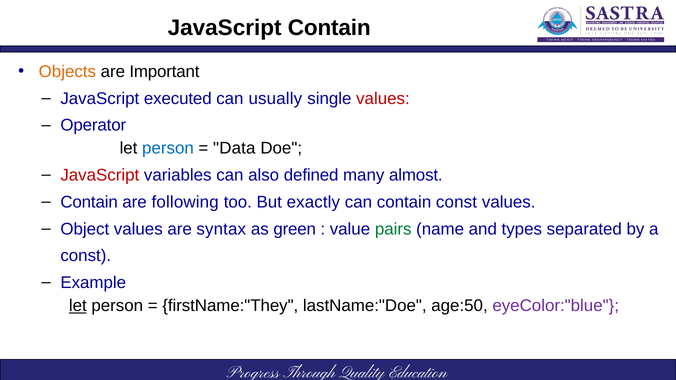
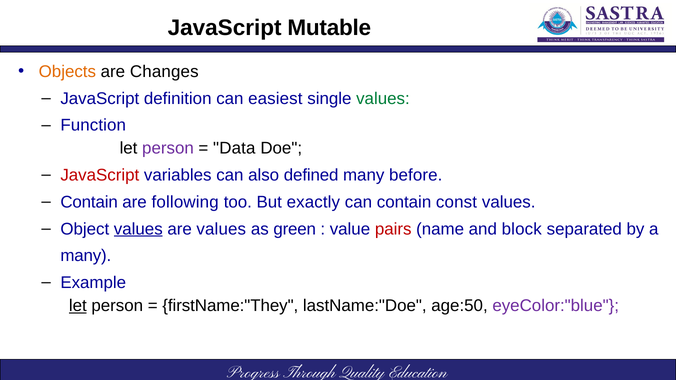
JavaScript Contain: Contain -> Mutable
Important: Important -> Changes
executed: executed -> definition
usually: usually -> easiest
values at (383, 99) colour: red -> green
Operator: Operator -> Function
person at (168, 148) colour: blue -> purple
almost: almost -> before
values at (138, 229) underline: none -> present
are syntax: syntax -> values
pairs colour: green -> red
types: types -> block
const at (86, 256): const -> many
